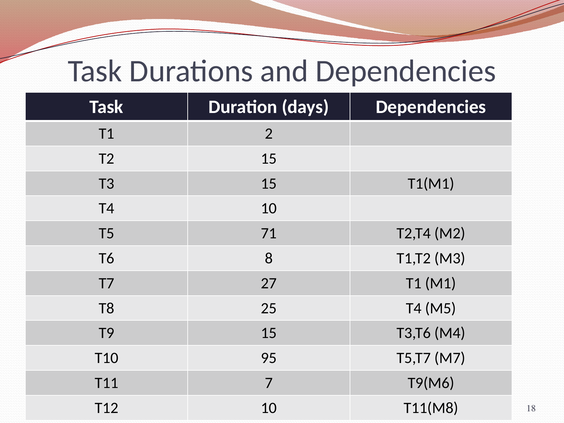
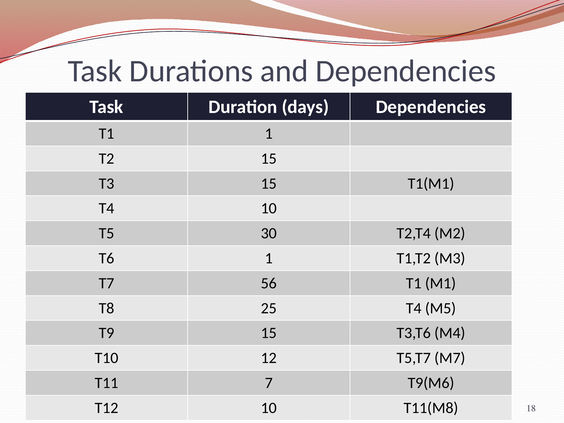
T1 2: 2 -> 1
71: 71 -> 30
T6 8: 8 -> 1
27: 27 -> 56
95: 95 -> 12
